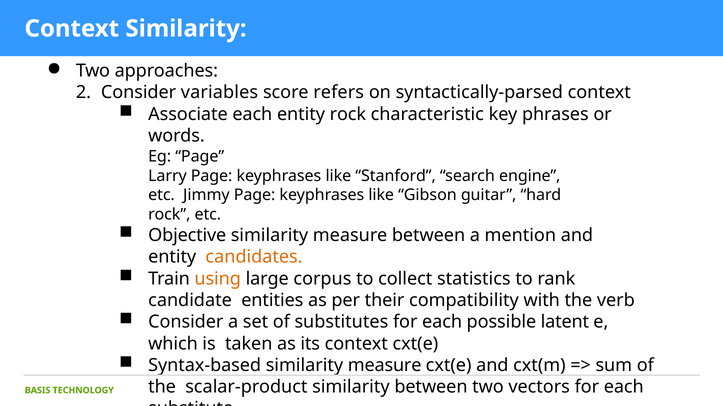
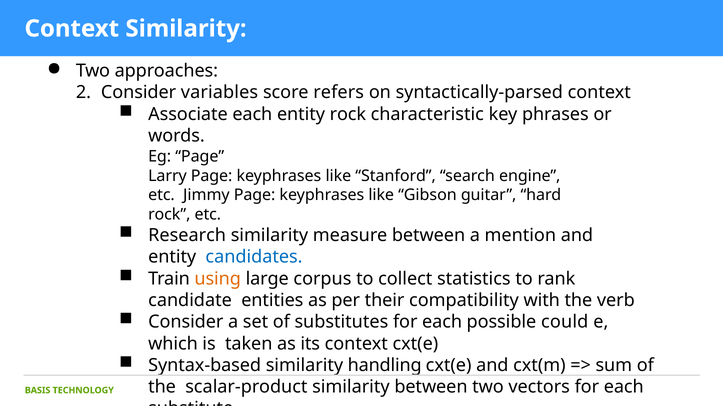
Objective: Objective -> Research
candidates colour: orange -> blue
latent: latent -> could
Syntax-based similarity measure: measure -> handling
